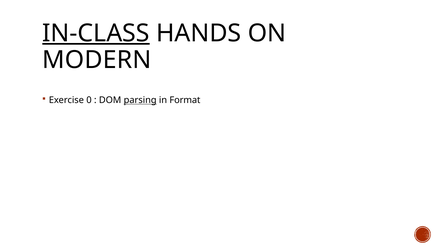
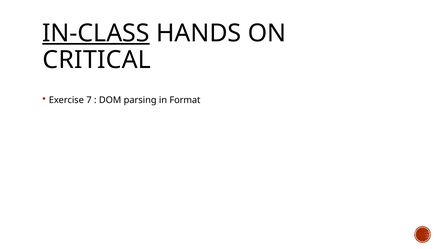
MODERN: MODERN -> CRITICAL
0: 0 -> 7
parsing underline: present -> none
